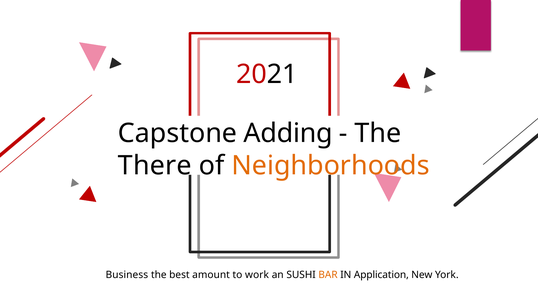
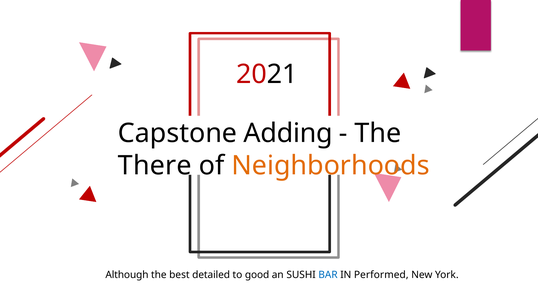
Business: Business -> Although
amount: amount -> detailed
work: work -> good
BAR colour: orange -> blue
Application: Application -> Performed
